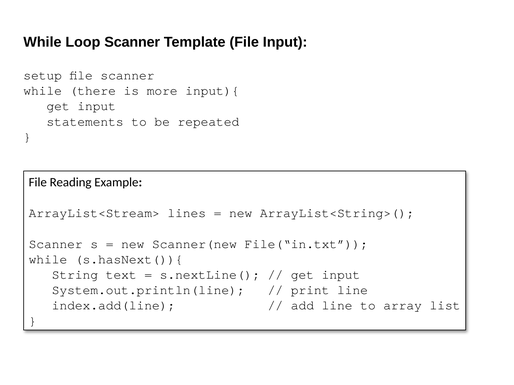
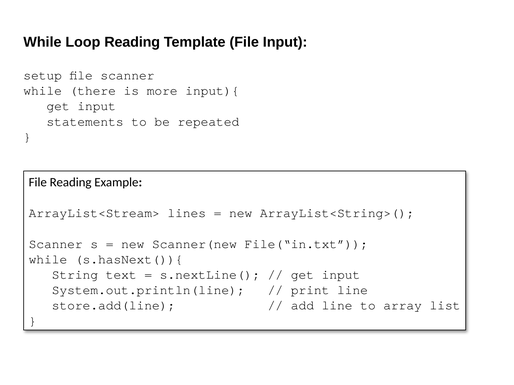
Loop Scanner: Scanner -> Reading
index.add(line: index.add(line -> store.add(line
